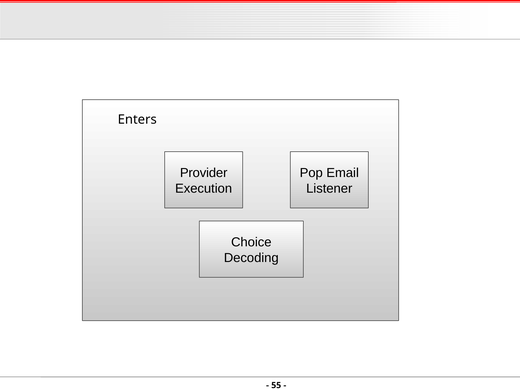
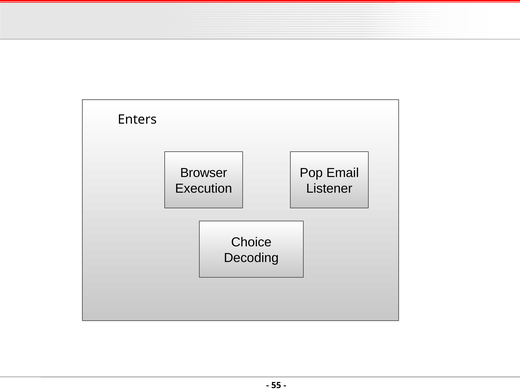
Provider: Provider -> Browser
